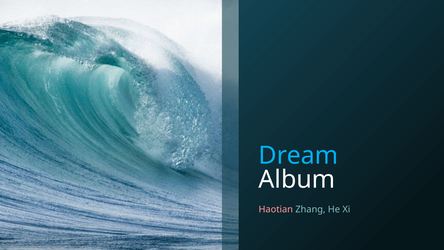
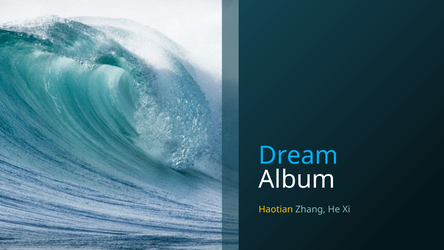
Haotian colour: pink -> yellow
